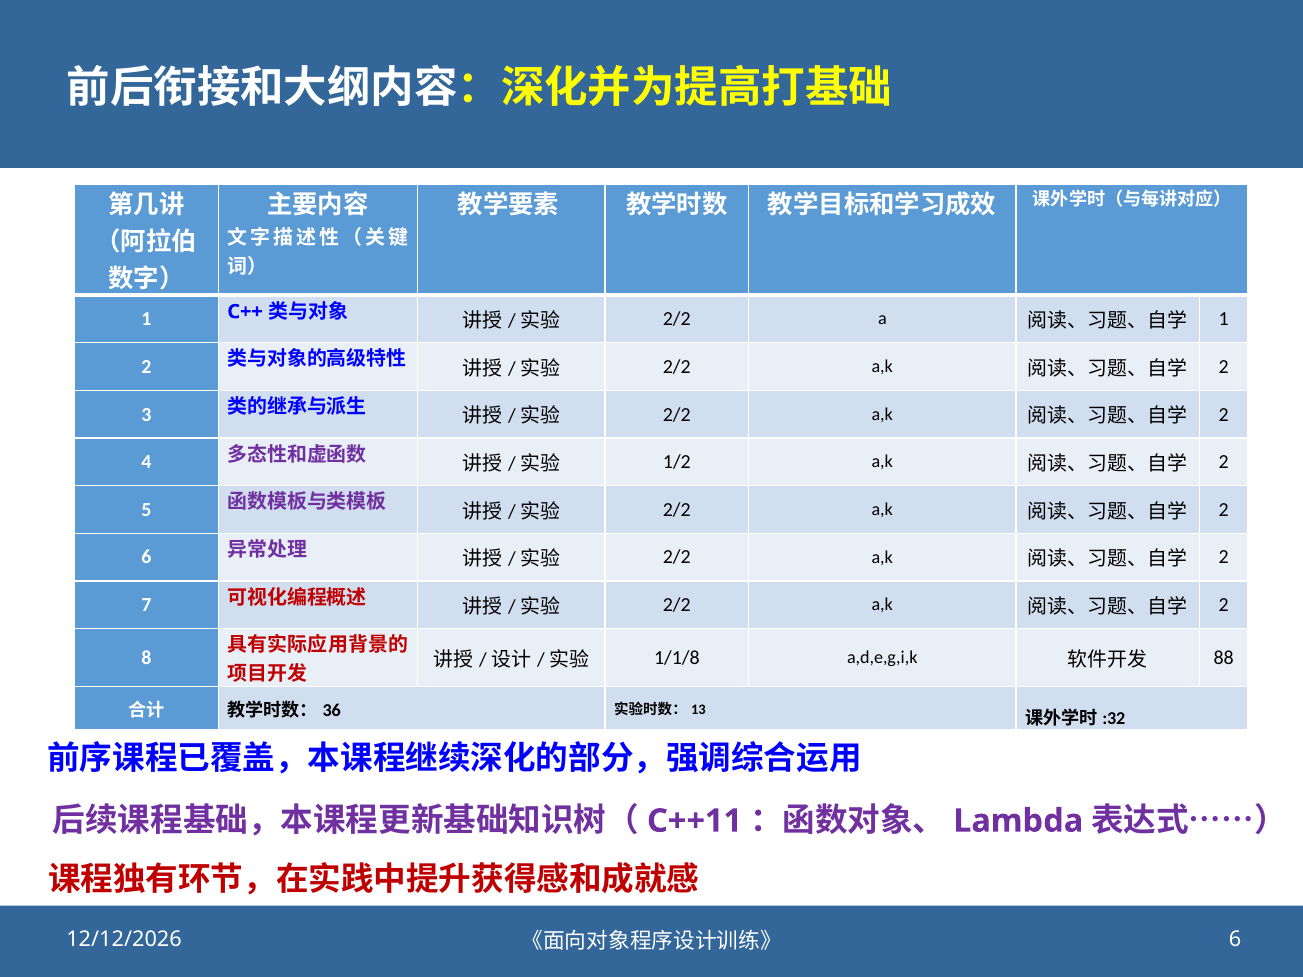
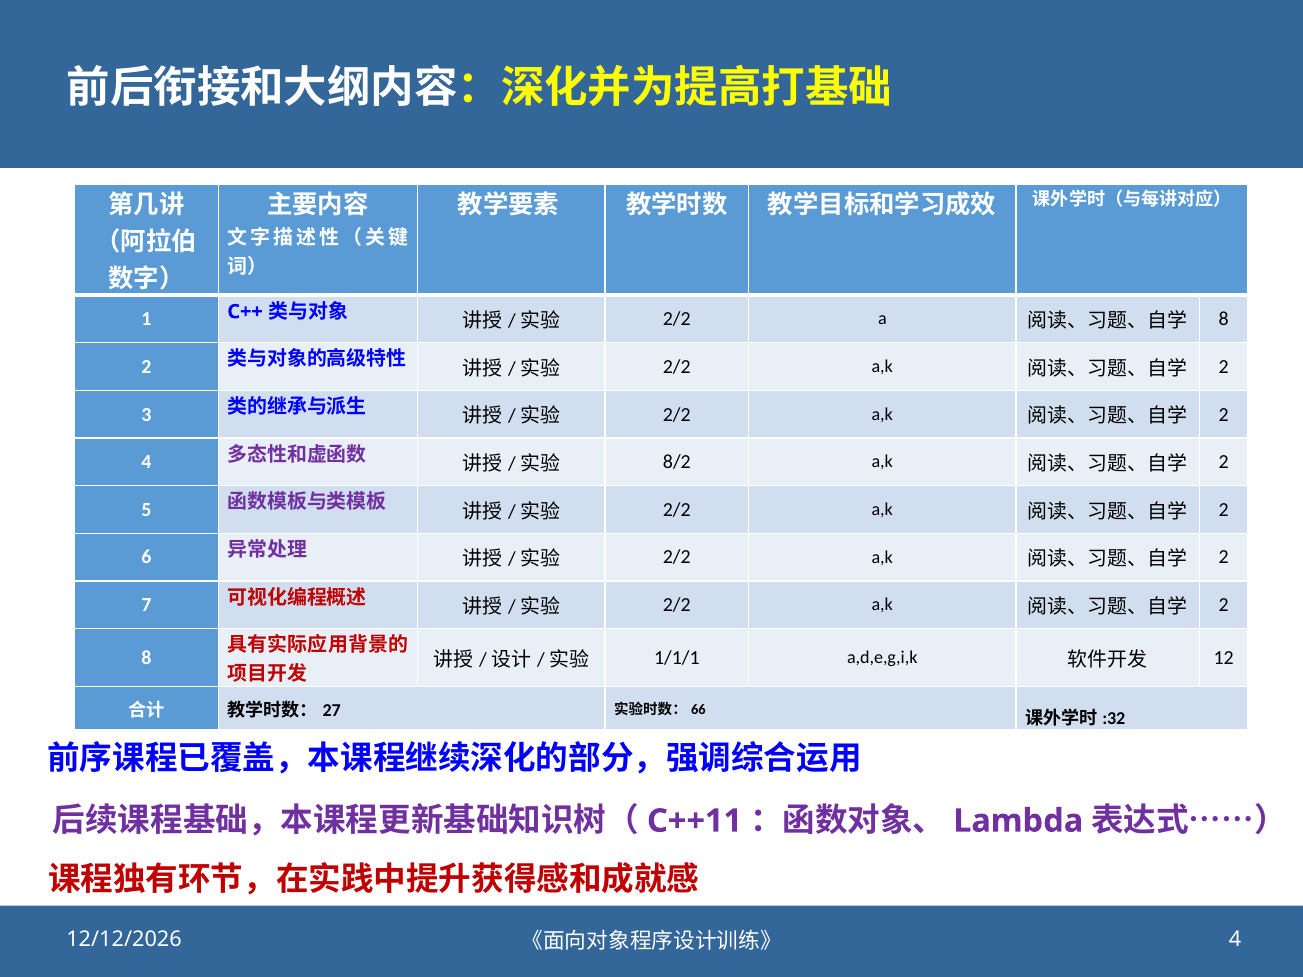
1 at (1224, 319): 1 -> 8
1/2: 1/2 -> 8/2
1/1/8: 1/1/8 -> 1/1/1
88: 88 -> 12
36: 36 -> 27
13: 13 -> 66
6 at (1235, 940): 6 -> 4
